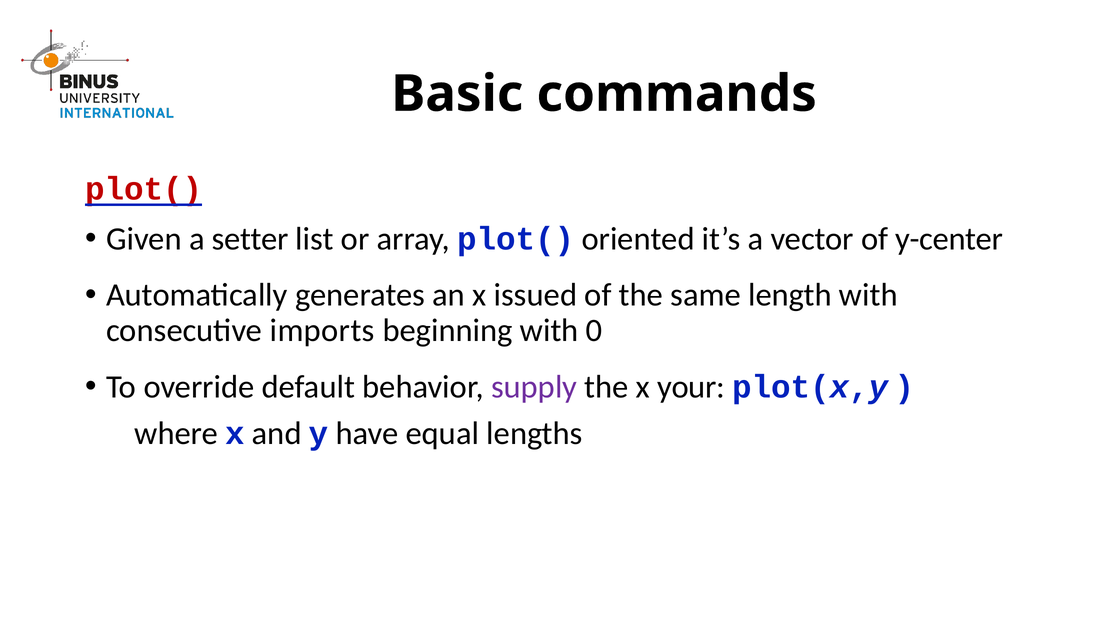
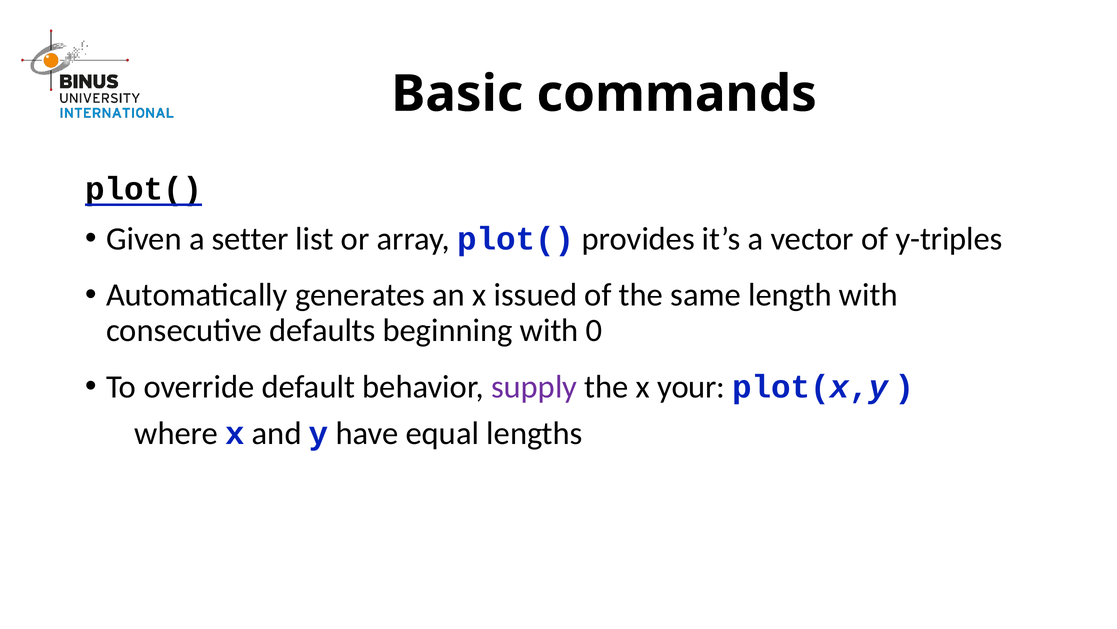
plot( at (144, 189) colour: red -> black
oriented: oriented -> provides
y-center: y-center -> y-triples
imports: imports -> defaults
